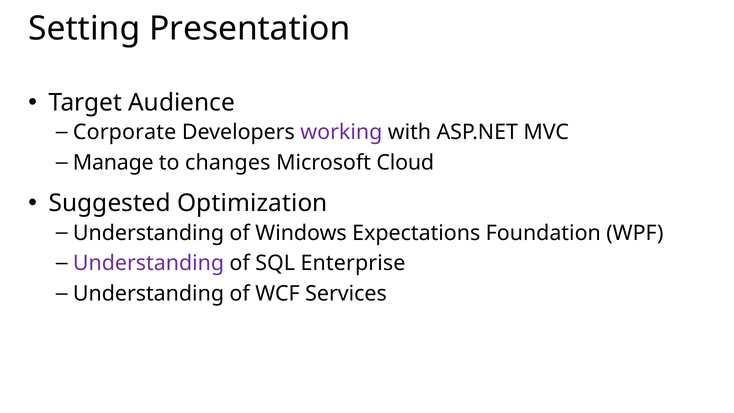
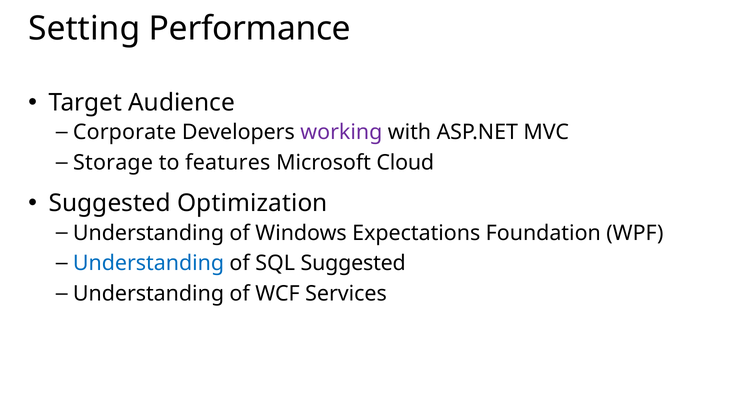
Presentation: Presentation -> Performance
Manage: Manage -> Storage
changes: changes -> features
Understanding at (149, 263) colour: purple -> blue
SQL Enterprise: Enterprise -> Suggested
